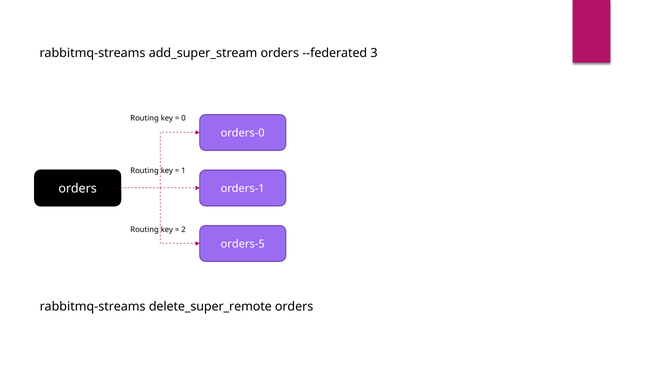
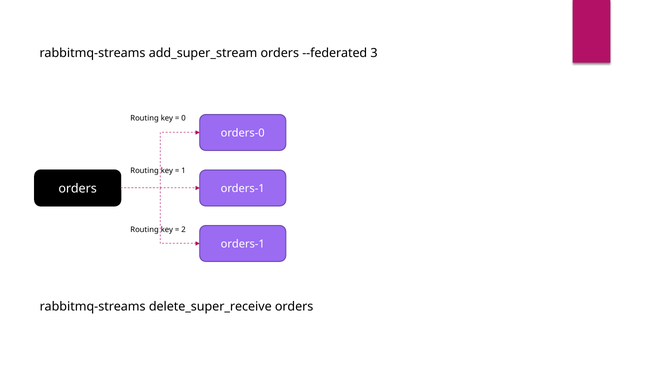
orders-5 at (243, 244): orders-5 -> orders-1
delete_super_remote: delete_super_remote -> delete_super_receive
